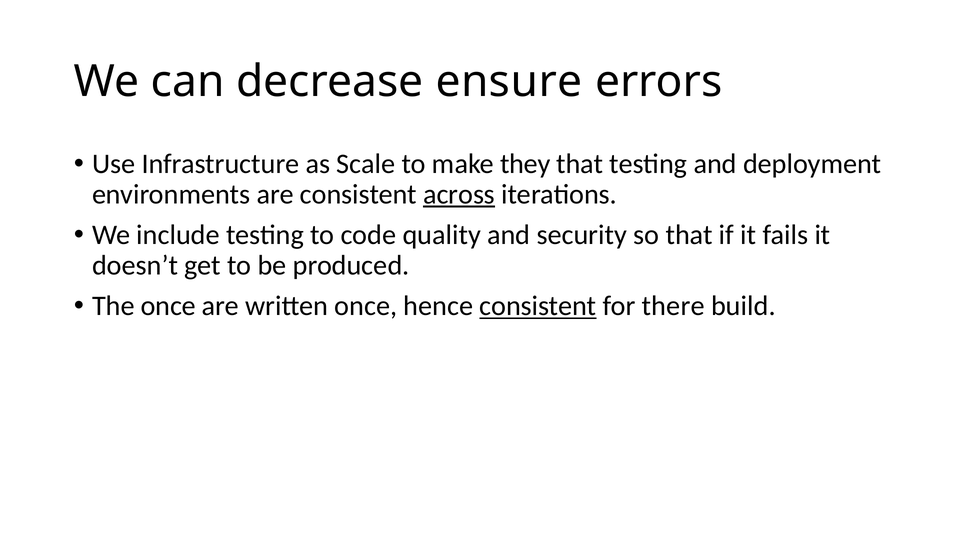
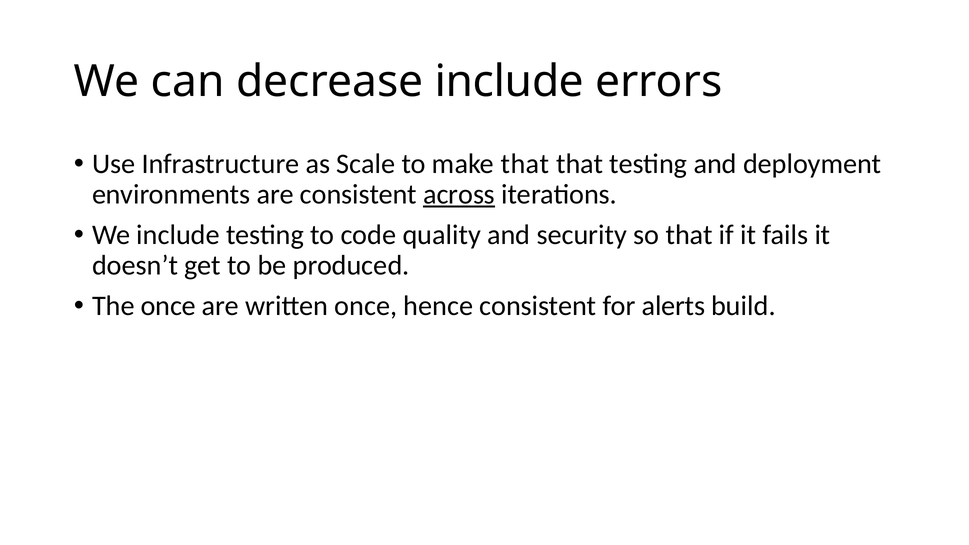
decrease ensure: ensure -> include
make they: they -> that
consistent at (538, 306) underline: present -> none
there: there -> alerts
